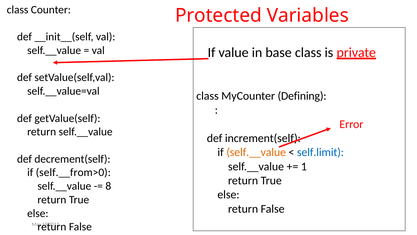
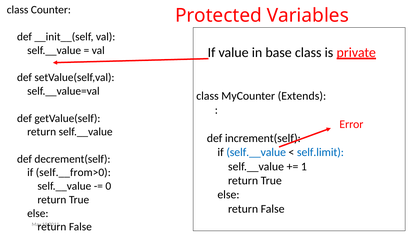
Defining: Defining -> Extends
self.__value at (256, 152) colour: orange -> blue
8: 8 -> 0
